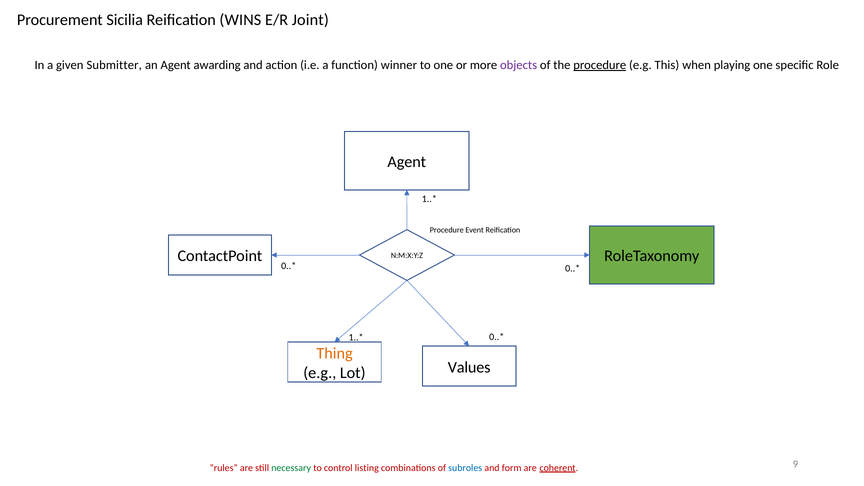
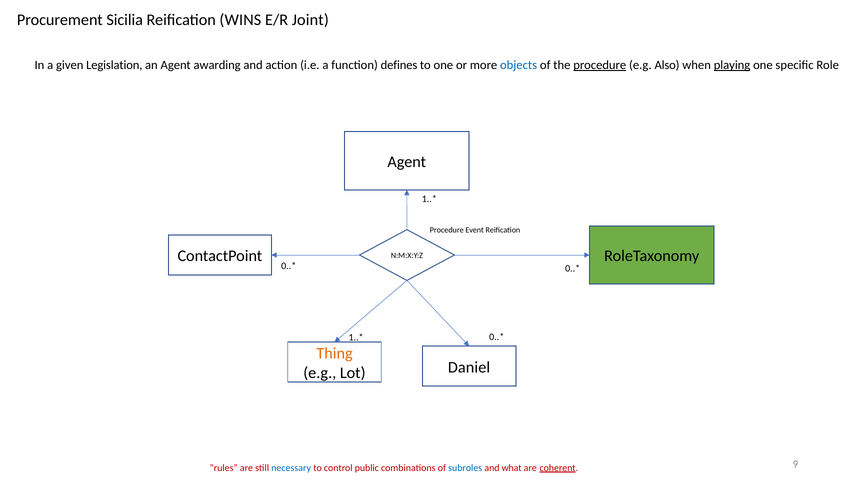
Submitter: Submitter -> Legislation
winner: winner -> defines
objects colour: purple -> blue
This: This -> Also
playing underline: none -> present
Values: Values -> Daniel
necessary colour: green -> blue
listing: listing -> public
form: form -> what
